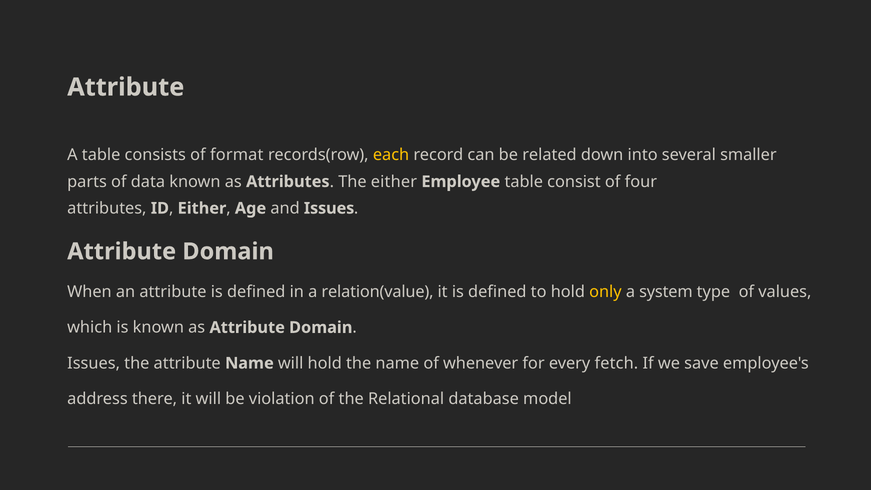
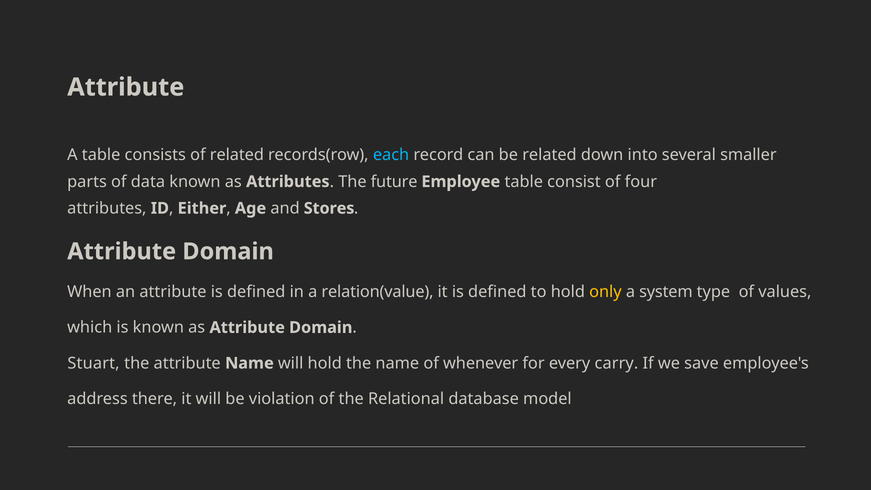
of format: format -> related
each colour: yellow -> light blue
The either: either -> future
and Issues: Issues -> Stores
Issues at (94, 363): Issues -> Stuart
fetch: fetch -> carry
